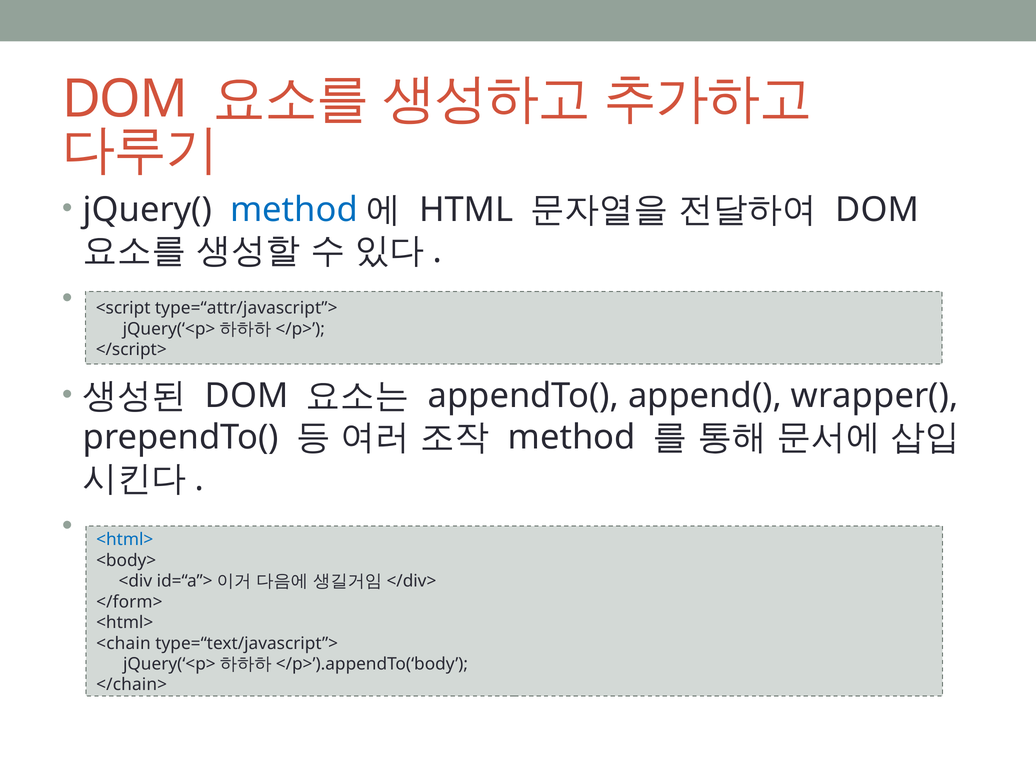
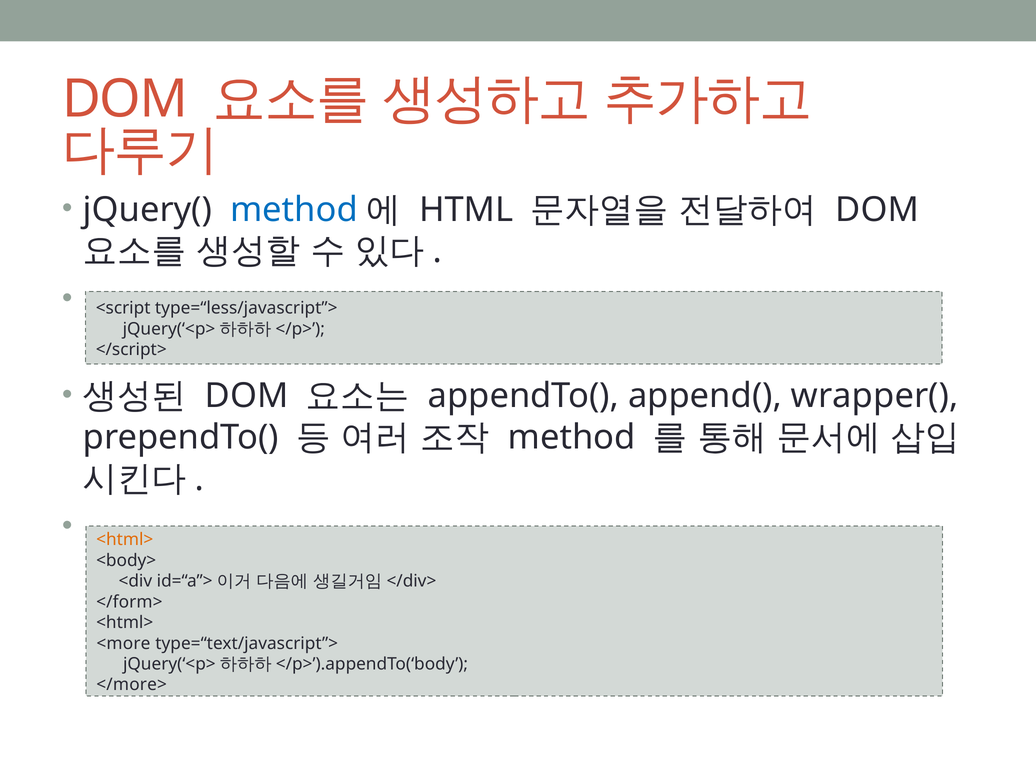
type=“attr/javascript”>: type=“attr/javascript”> -> type=“less/javascript”>
<html> at (125, 540) colour: blue -> orange
<chain: <chain -> <more
</chain>: </chain> -> </more>
